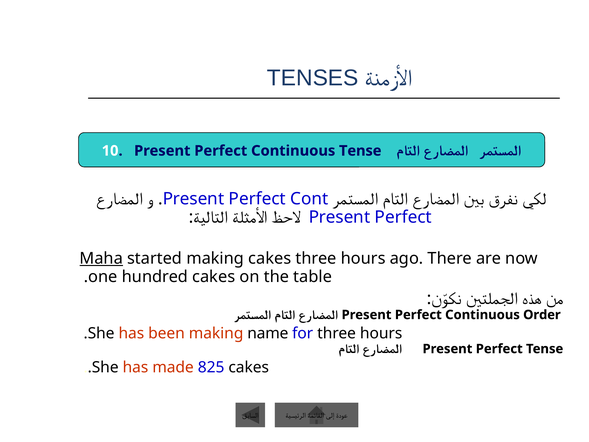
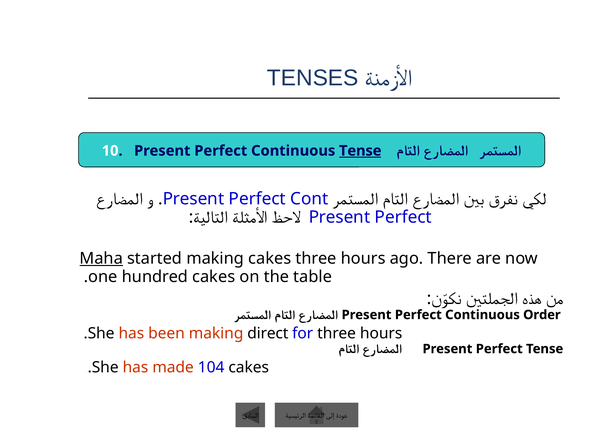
Tense at (360, 151) underline: none -> present
name: name -> direct
825: 825 -> 104
